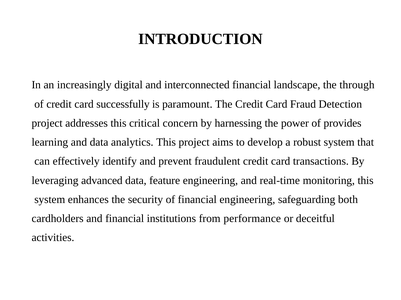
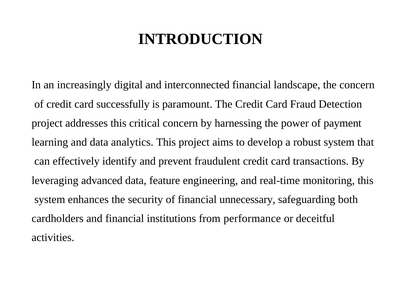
the through: through -> concern
provides: provides -> payment
financial engineering: engineering -> unnecessary
